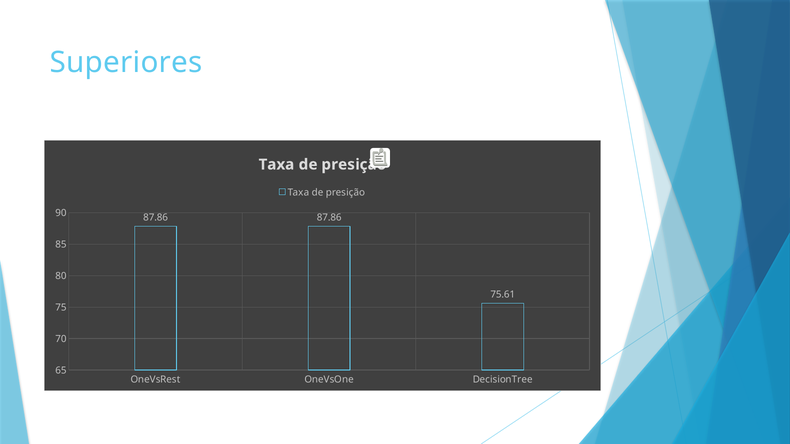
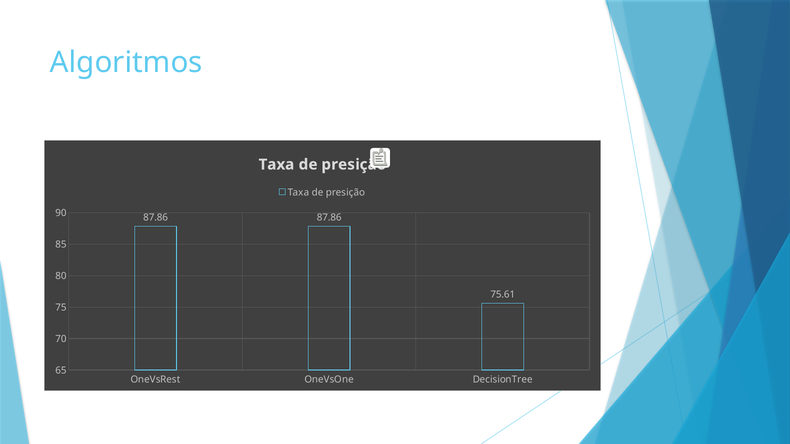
Superiores: Superiores -> Algoritmos
